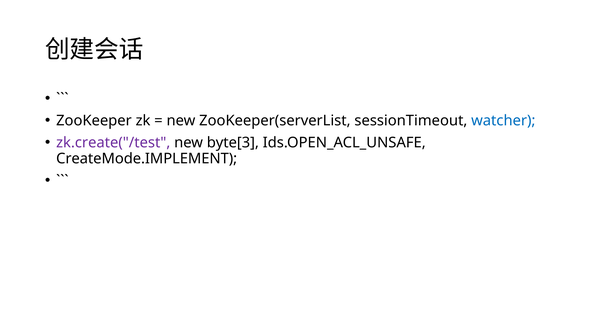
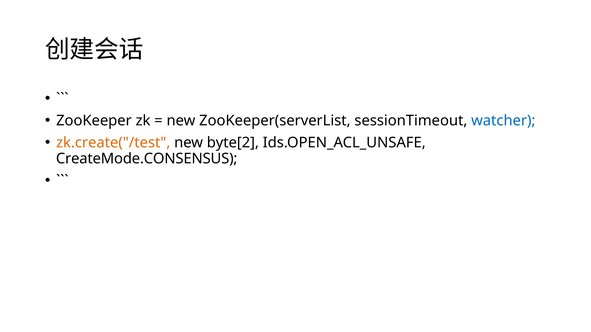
zk.create("/test colour: purple -> orange
byte[3: byte[3 -> byte[2
CreateMode.IMPLEMENT: CreateMode.IMPLEMENT -> CreateMode.CONSENSUS
